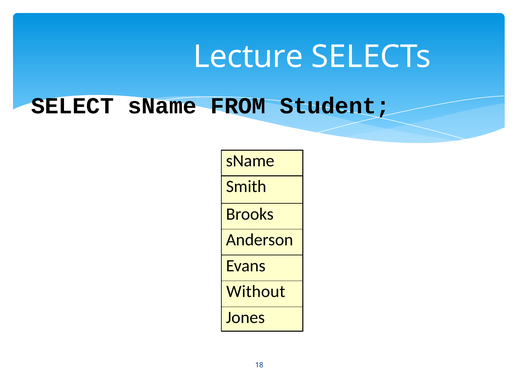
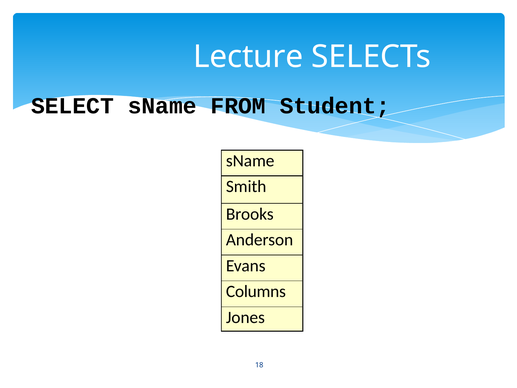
Without: Without -> Columns
